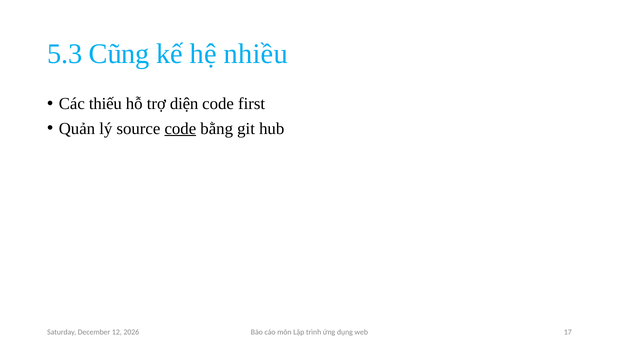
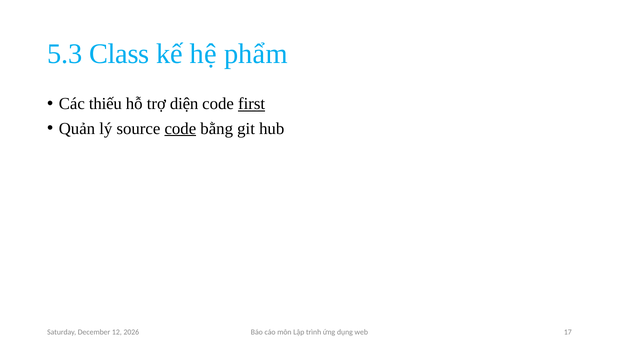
Cũng: Cũng -> Class
nhiều: nhiều -> phẩm
first underline: none -> present
